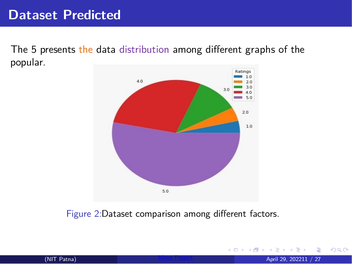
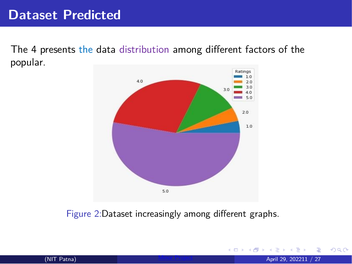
5: 5 -> 4
the at (86, 49) colour: orange -> blue
graphs: graphs -> factors
comparison: comparison -> increasingly
factors: factors -> graphs
